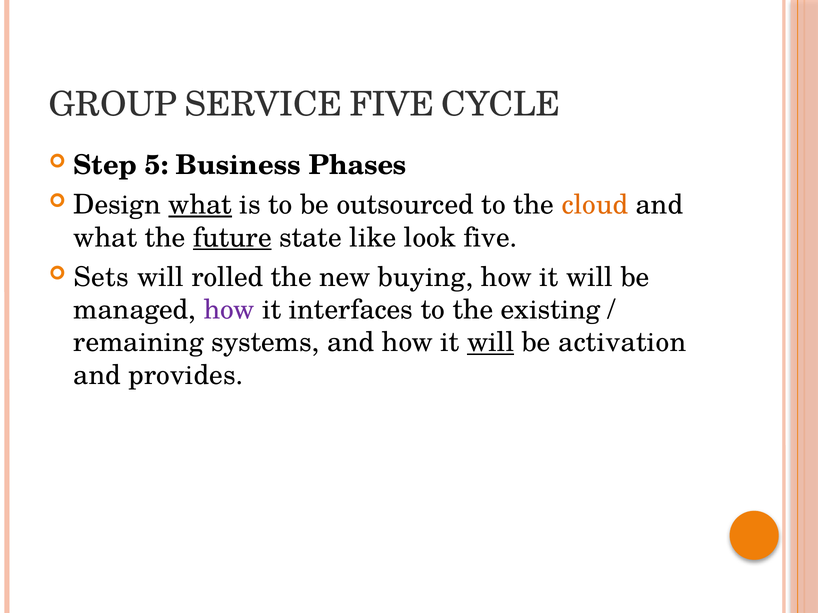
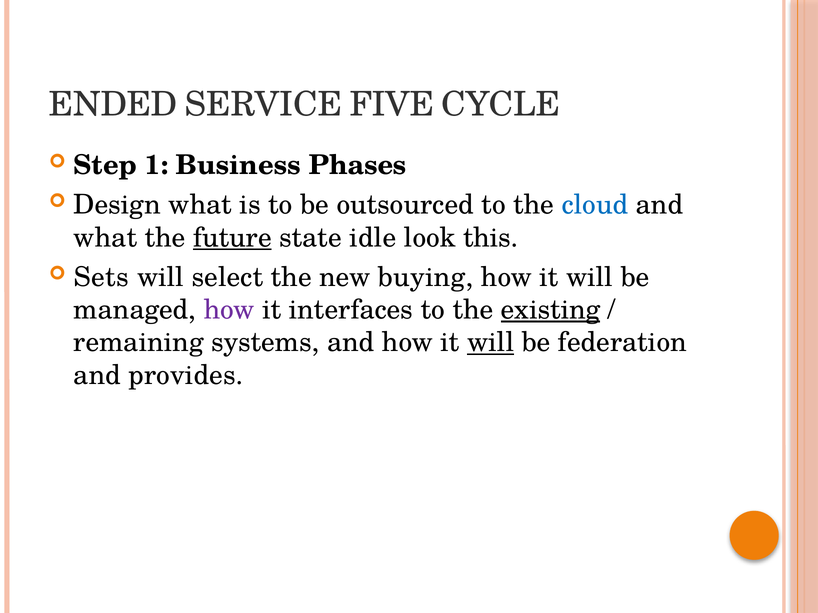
GROUP: GROUP -> ENDED
5: 5 -> 1
what at (200, 205) underline: present -> none
cloud colour: orange -> blue
like: like -> idle
look five: five -> this
rolled: rolled -> select
existing underline: none -> present
activation: activation -> federation
